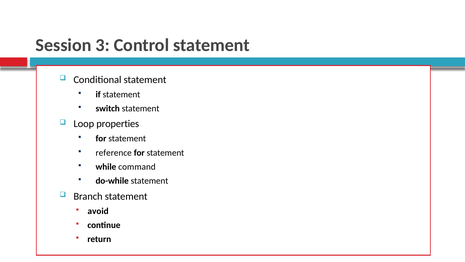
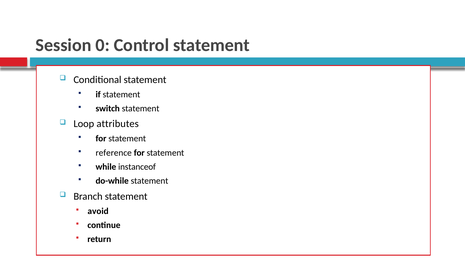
3: 3 -> 0
properties: properties -> attributes
command: command -> instanceof
